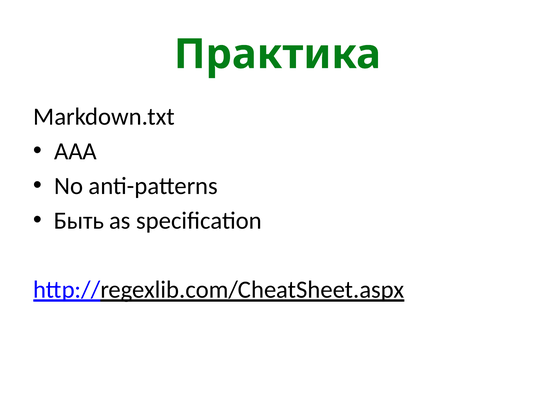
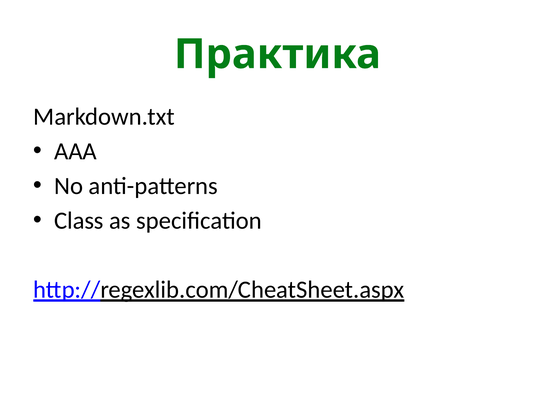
Быть: Быть -> Class
